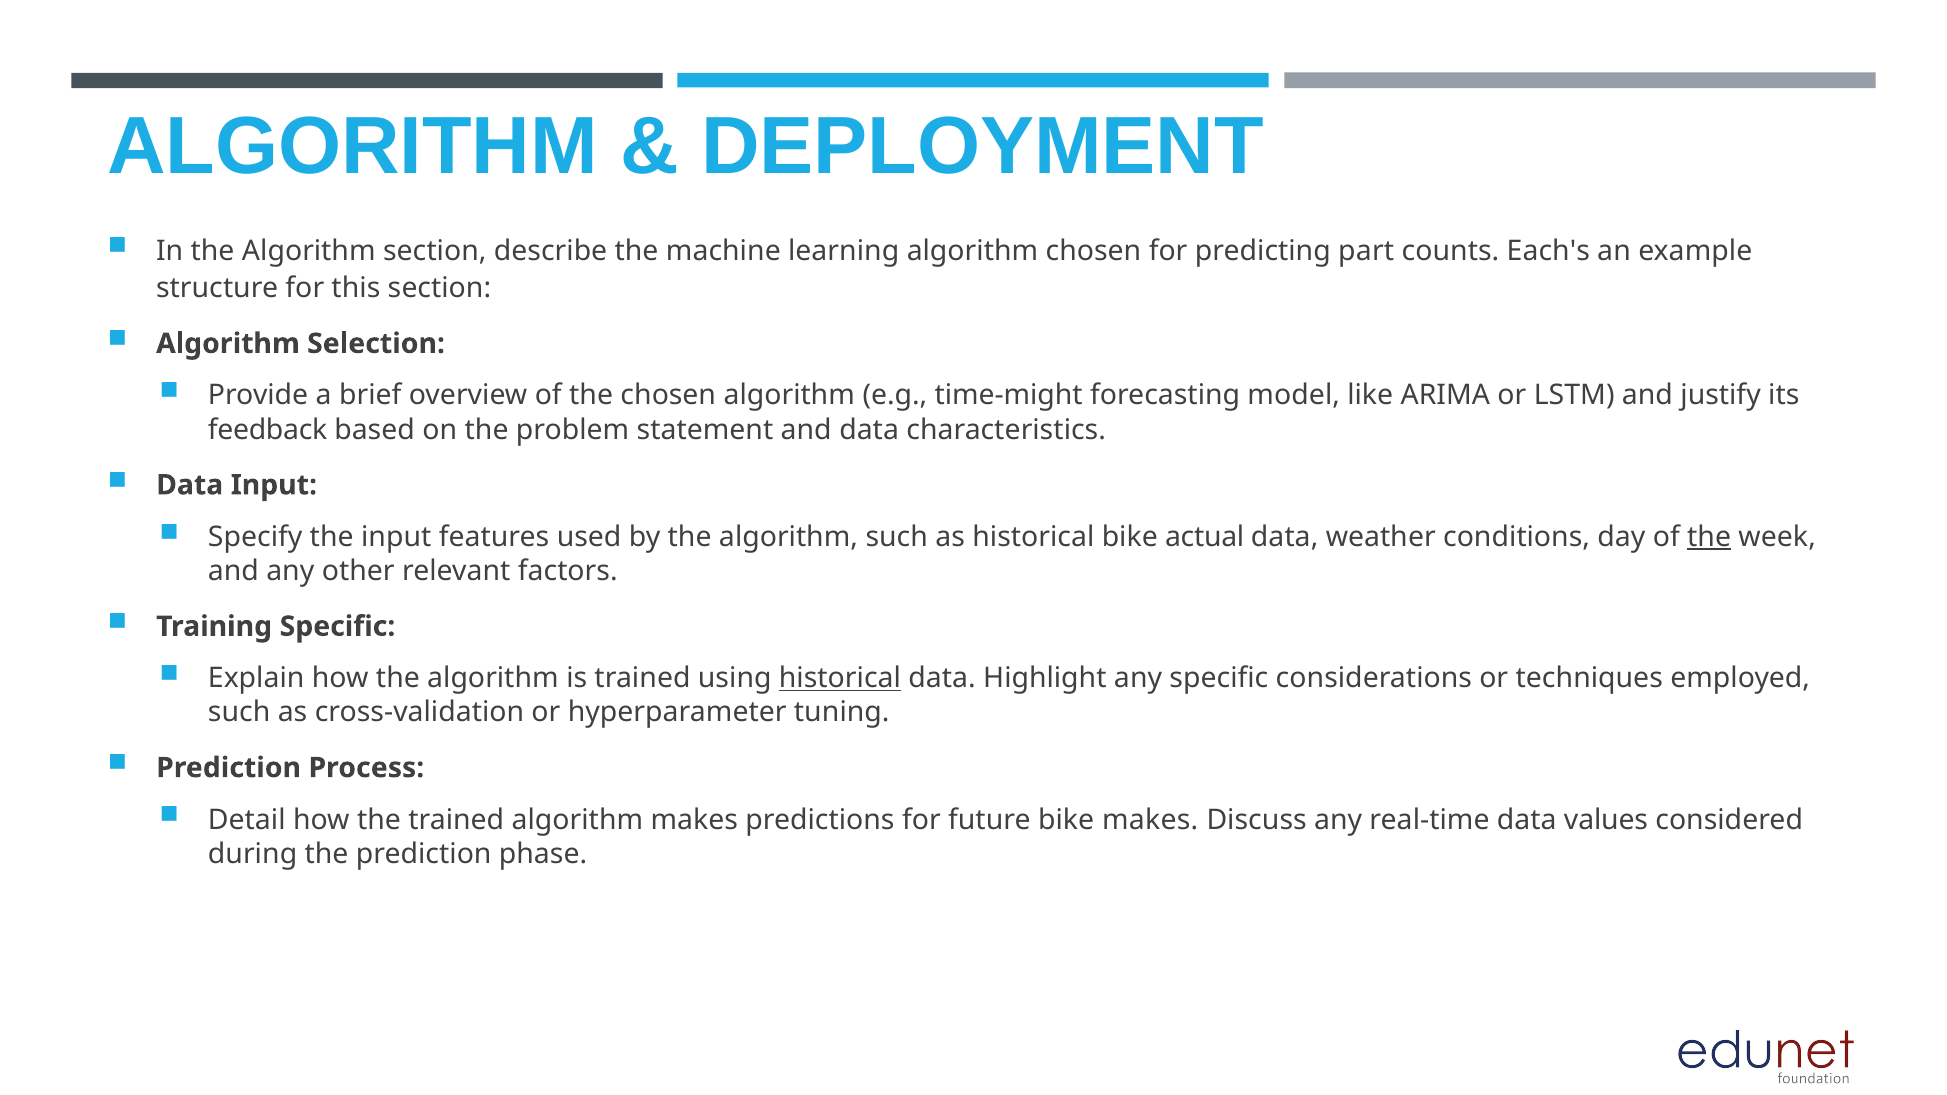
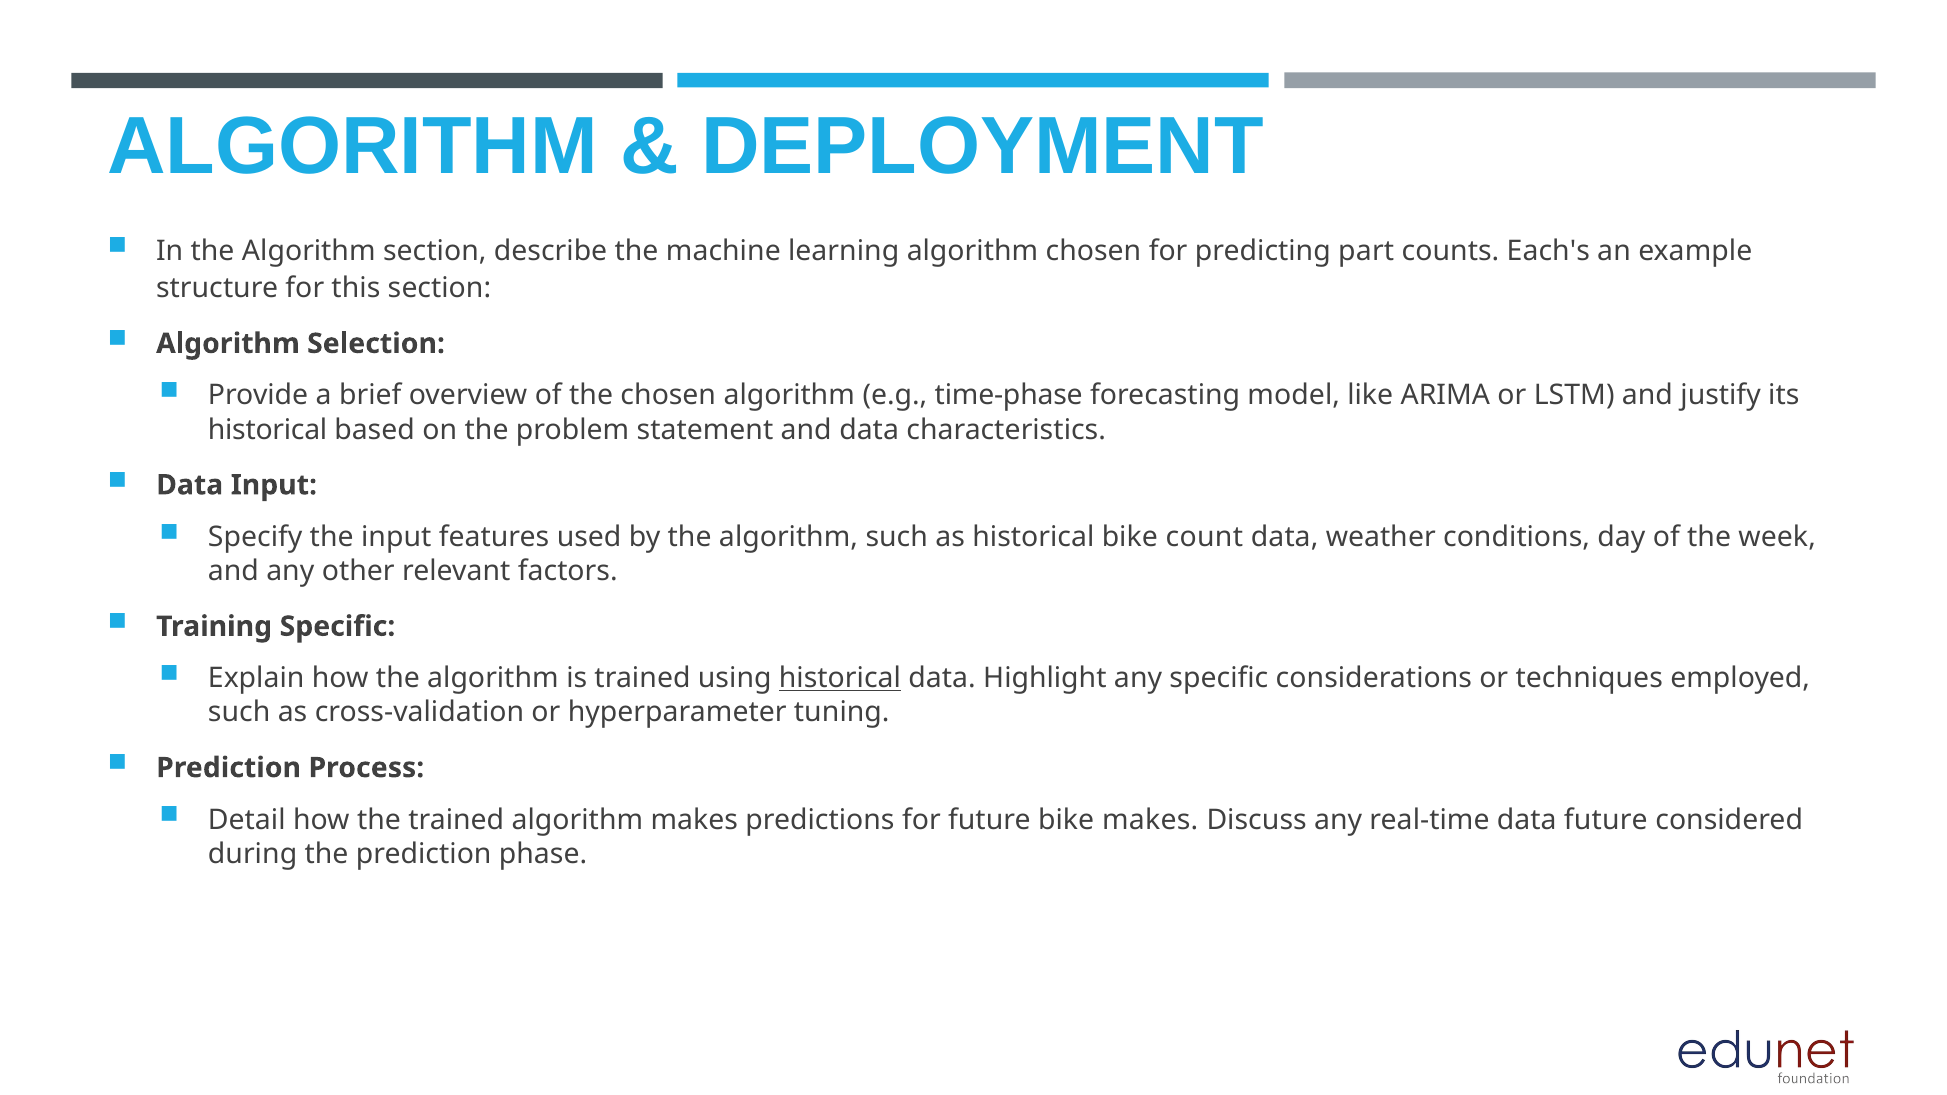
time-might: time-might -> time-phase
feedback at (268, 430): feedback -> historical
actual: actual -> count
the at (1709, 537) underline: present -> none
data values: values -> future
